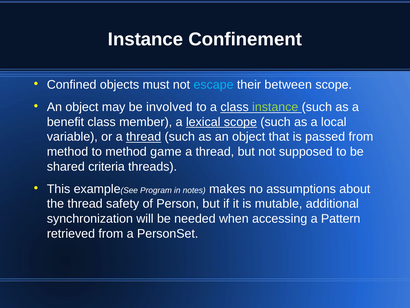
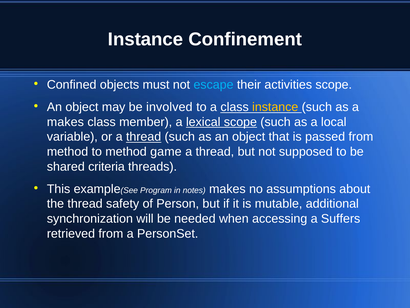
between: between -> activities
instance at (275, 107) colour: light green -> yellow
benefit at (65, 122): benefit -> makes
Pattern: Pattern -> Suffers
